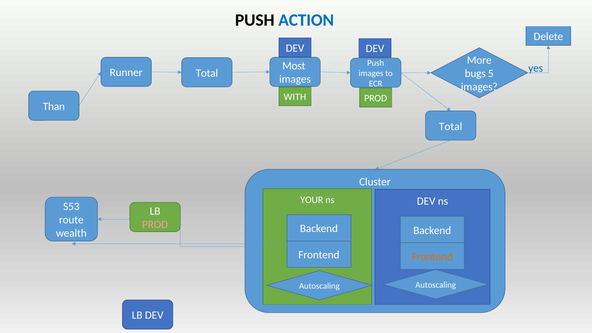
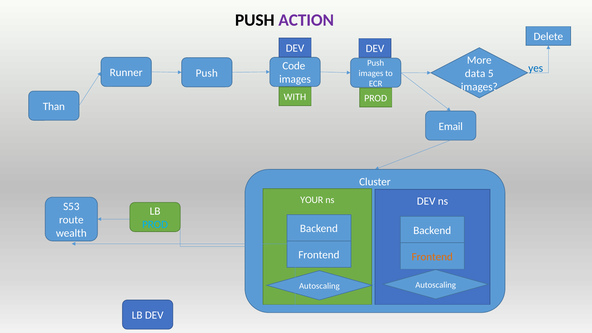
ACTION colour: blue -> purple
Most: Most -> Code
Runner Total: Total -> Push
bugs: bugs -> data
Total at (451, 126): Total -> Email
PROD at (155, 224) colour: pink -> light blue
